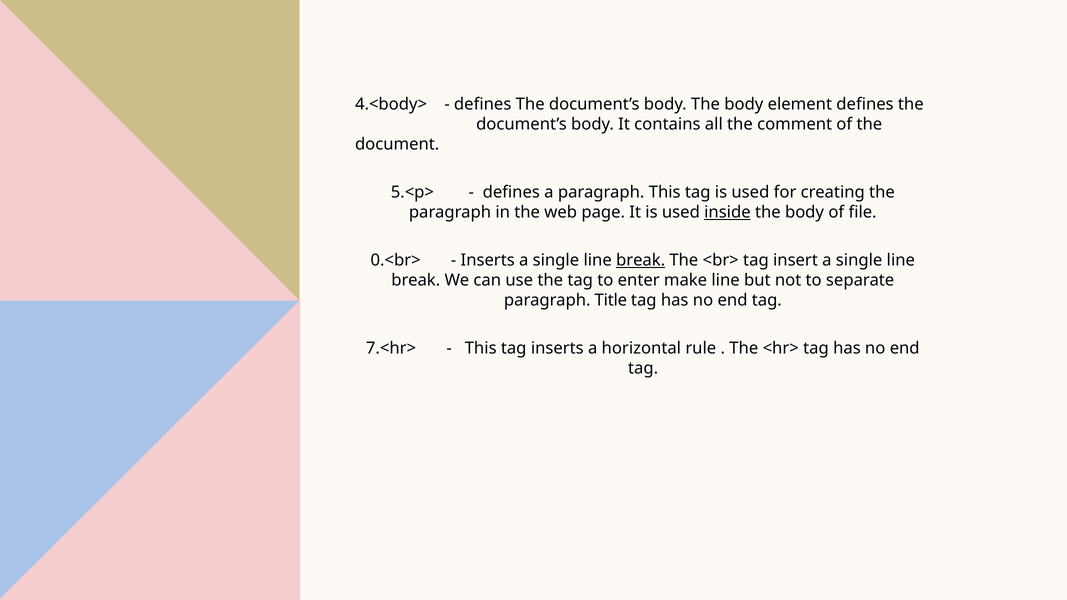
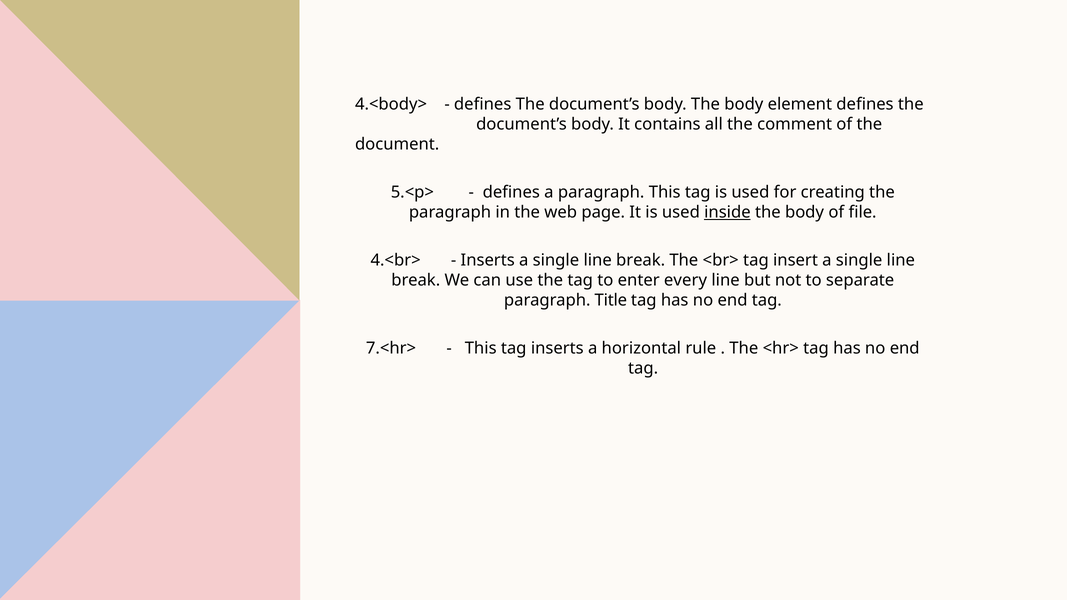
0.<br>: 0.<br> -> 4.<br>
break at (641, 261) underline: present -> none
make: make -> every
